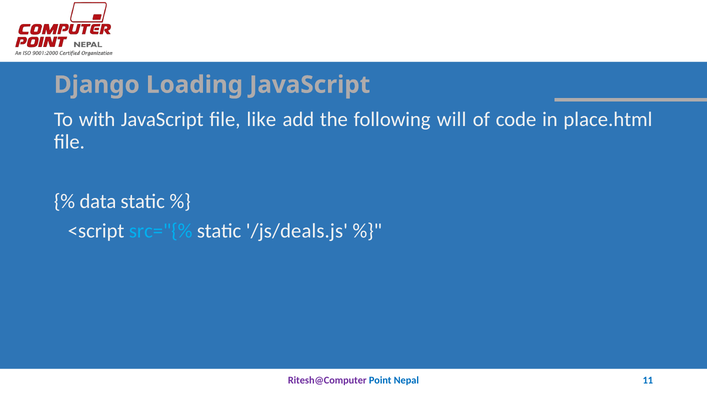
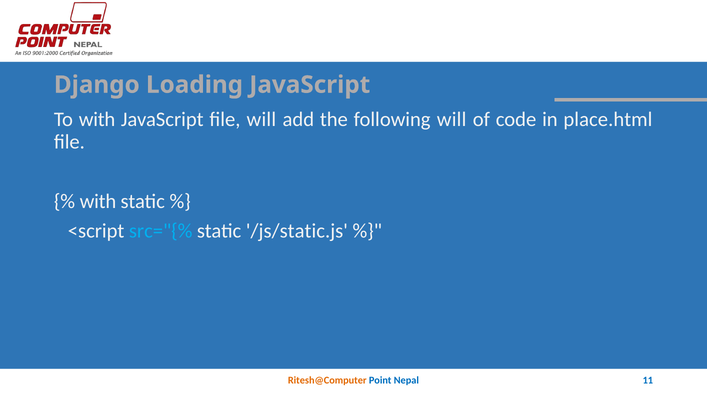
file like: like -> will
data at (98, 201): data -> with
/js/deals.js: /js/deals.js -> /js/static.js
Ritesh@Computer colour: purple -> orange
